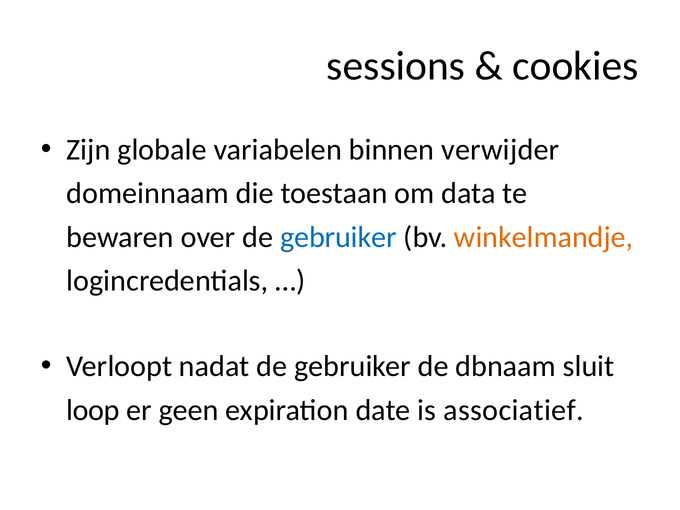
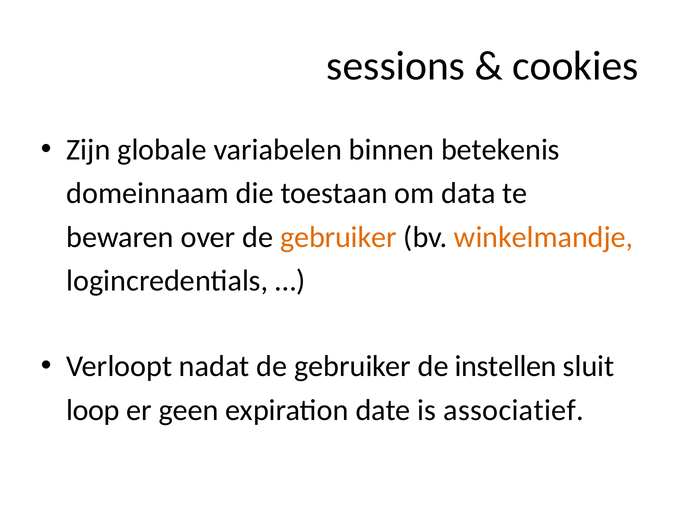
verwijder: verwijder -> betekenis
gebruiker at (338, 237) colour: blue -> orange
dbnaam: dbnaam -> instellen
